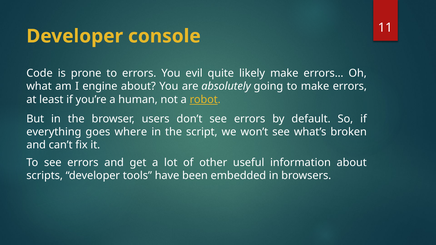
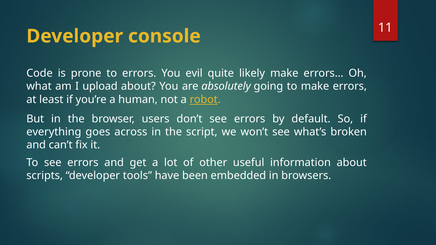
engine: engine -> upload
where: where -> across
